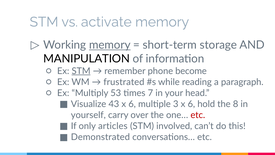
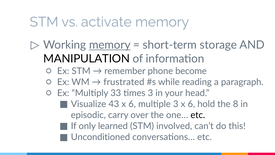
STM at (81, 71) underline: present -> none
53: 53 -> 33
times 7: 7 -> 3
yourself: yourself -> episodic
etc at (198, 115) colour: red -> black
articles: articles -> learned
Demonstrated: Demonstrated -> Unconditioned
